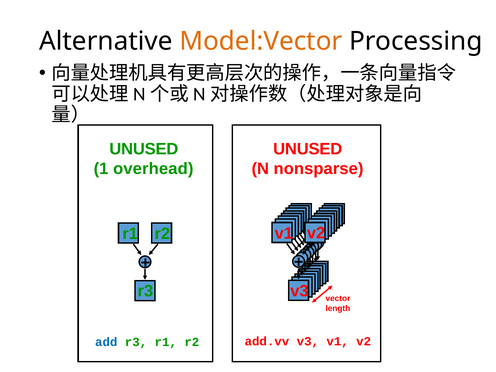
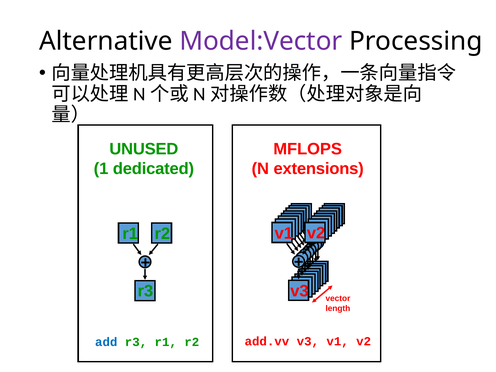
Model:Vector colour: orange -> purple
UNUSED at (308, 149): UNUSED -> MFLOPS
overhead: overhead -> dedicated
nonsparse: nonsparse -> extensions
